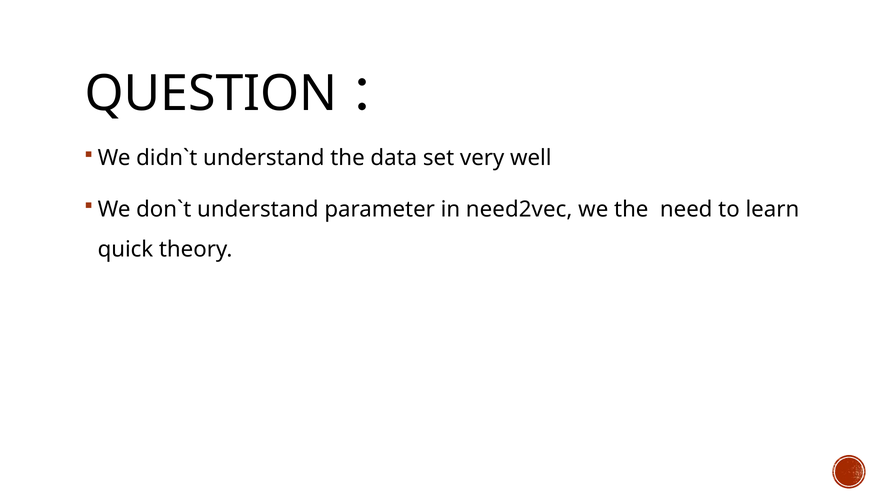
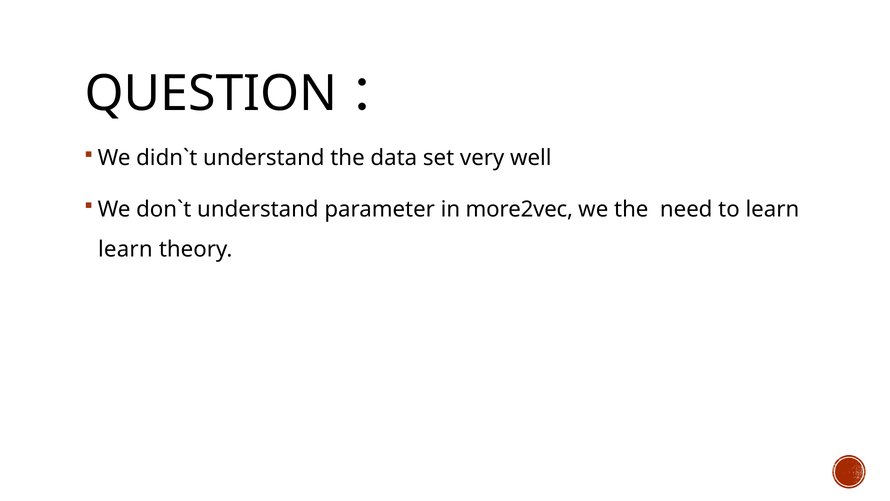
need2vec: need2vec -> more2vec
quick at (125, 249): quick -> learn
